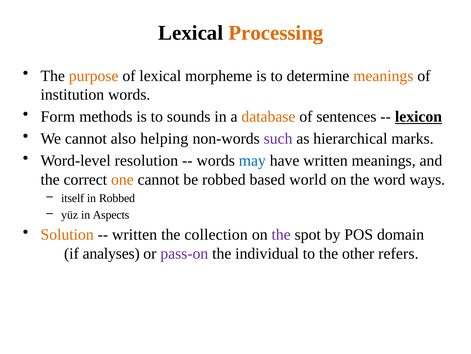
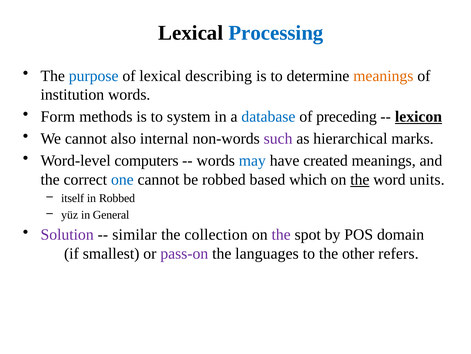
Processing colour: orange -> blue
purpose colour: orange -> blue
morpheme: morpheme -> describing
sounds: sounds -> system
database colour: orange -> blue
sentences: sentences -> preceding
helping: helping -> internal
resolution: resolution -> computers
have written: written -> created
one colour: orange -> blue
world: world -> which
the at (360, 179) underline: none -> present
ways: ways -> units
Aspects: Aspects -> General
Solution colour: orange -> purple
written at (135, 234): written -> similar
analyses: analyses -> smallest
individual: individual -> languages
